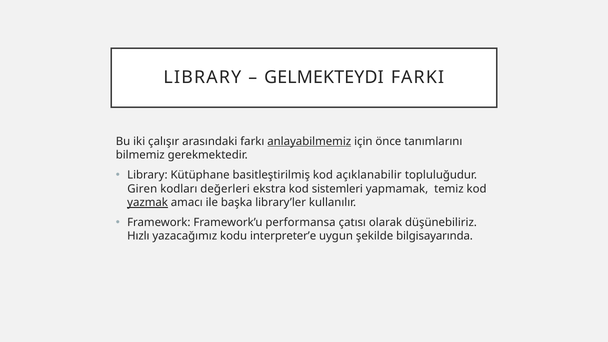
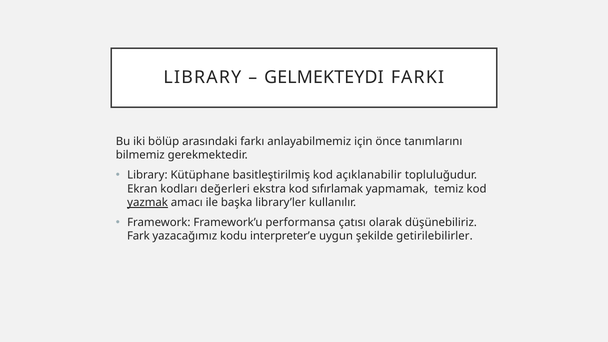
çalışır: çalışır -> bölüp
anlayabilmemiz underline: present -> none
Giren: Giren -> Ekran
sistemleri: sistemleri -> sıfırlamak
Hızlı: Hızlı -> Fark
bilgisayarında: bilgisayarında -> getirilebilirler
